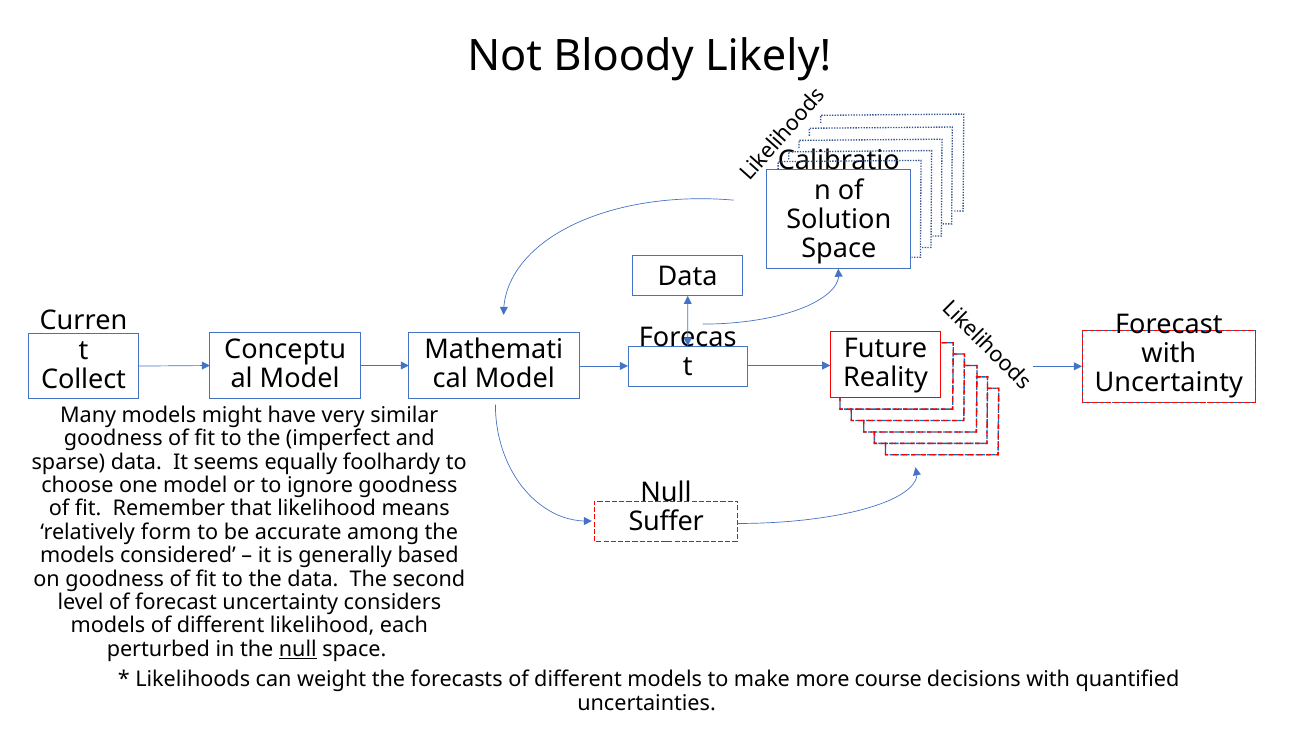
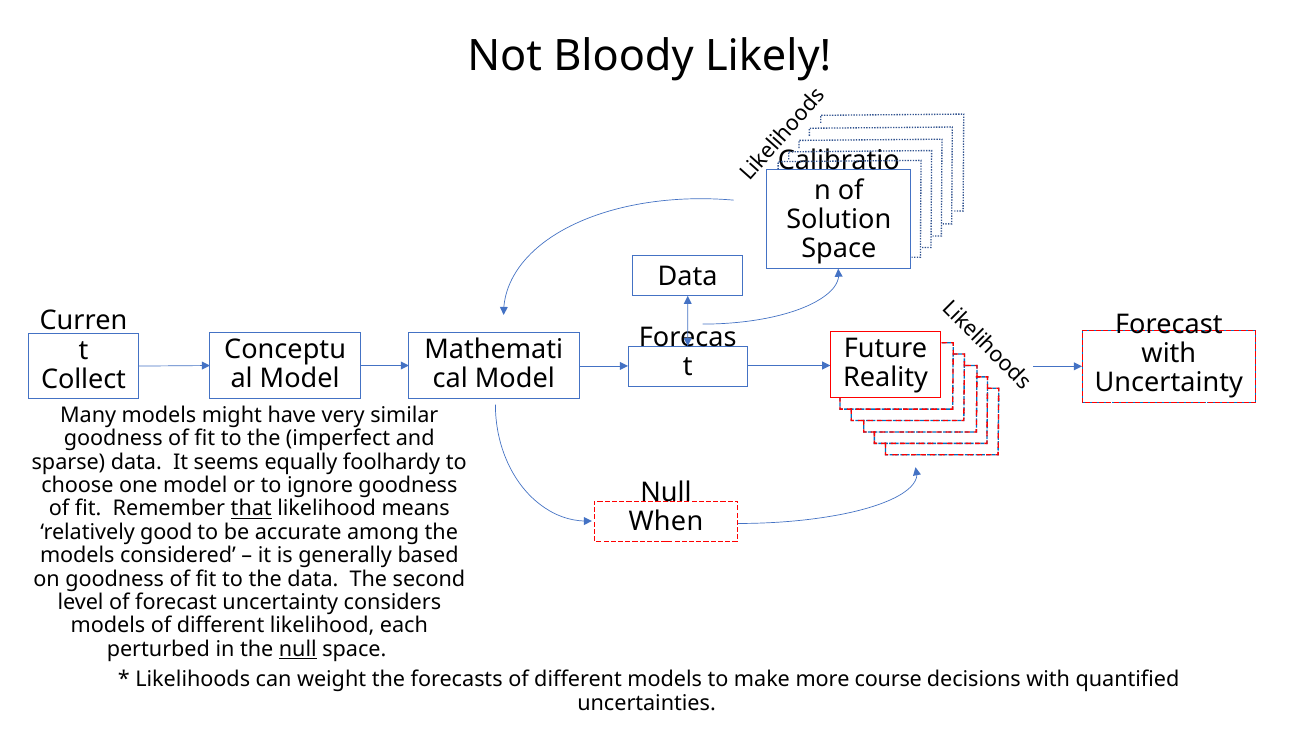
that underline: none -> present
Suffer: Suffer -> When
form: form -> good
